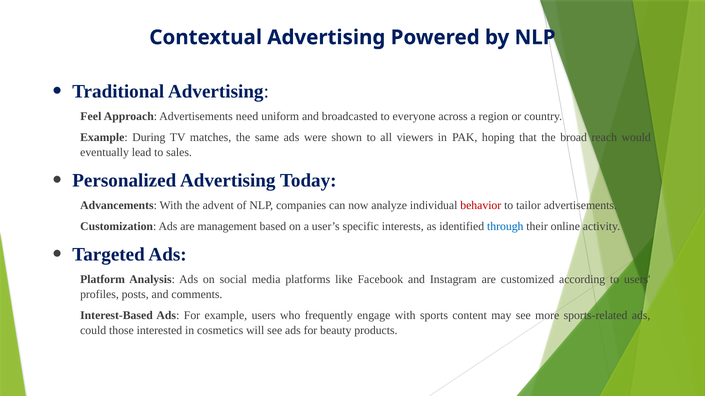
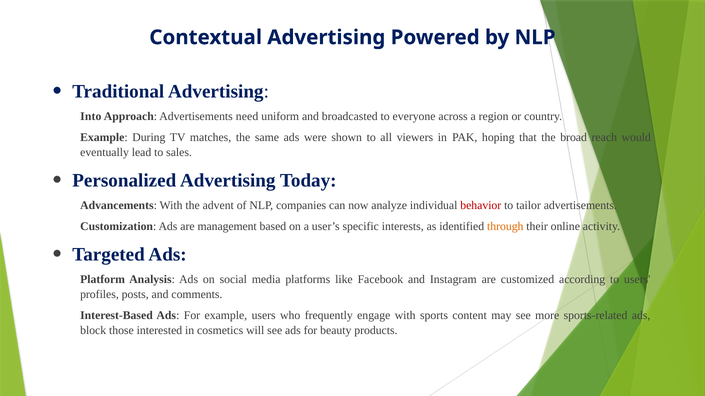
Feel: Feel -> Into
through colour: blue -> orange
could: could -> block
